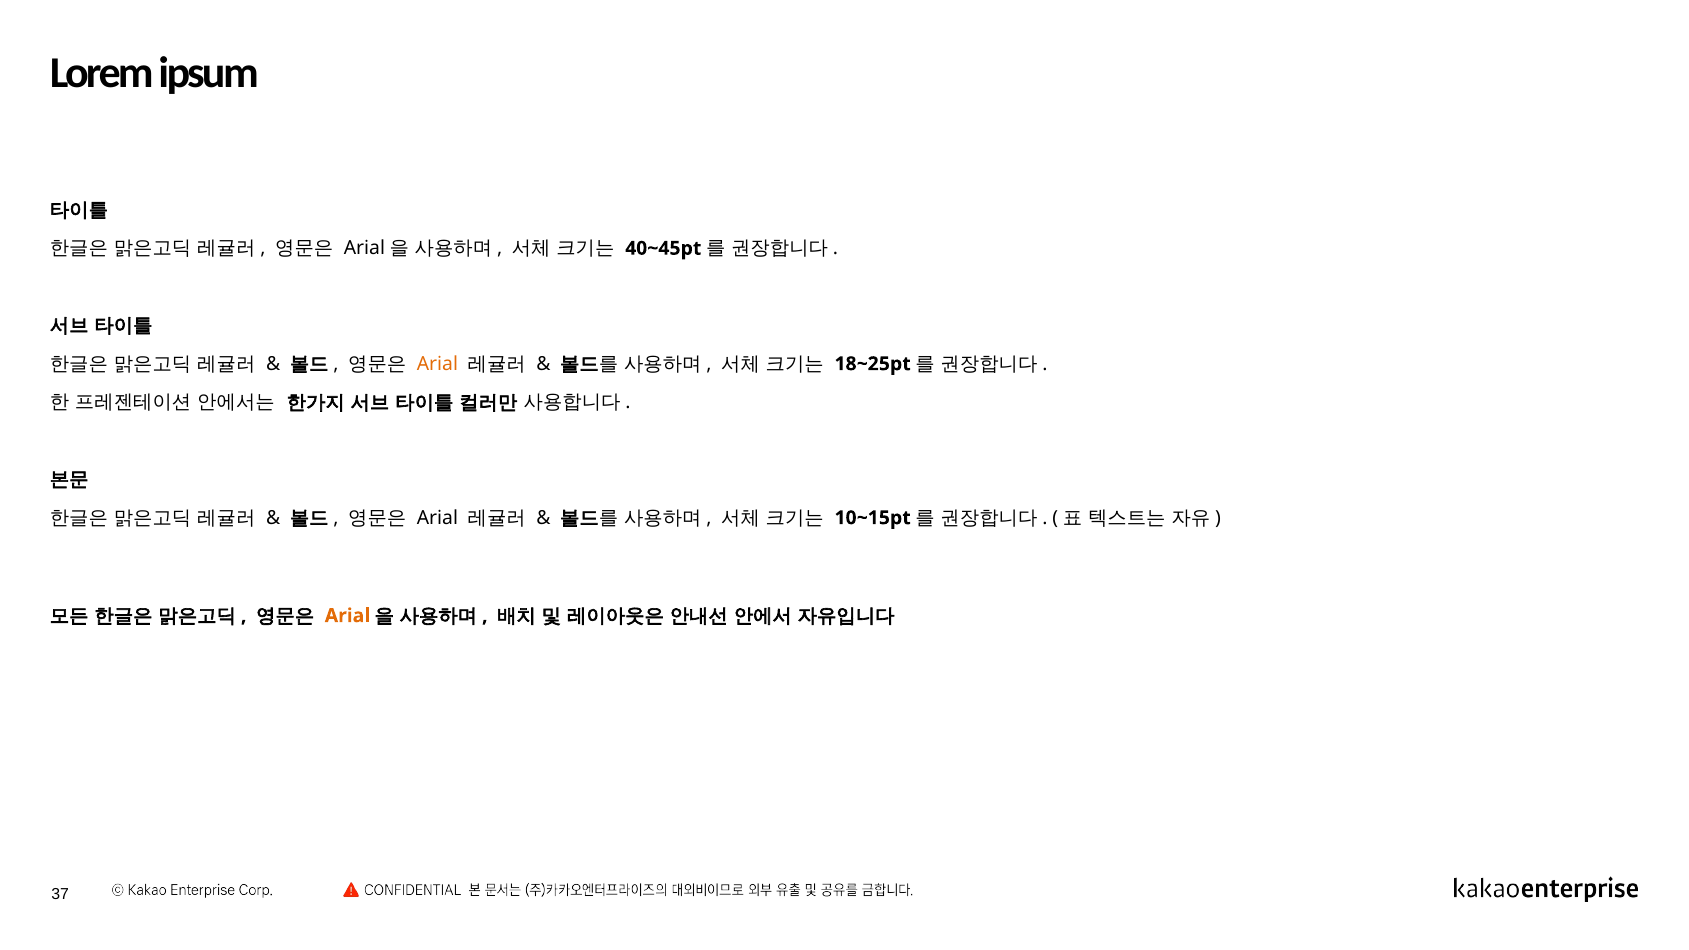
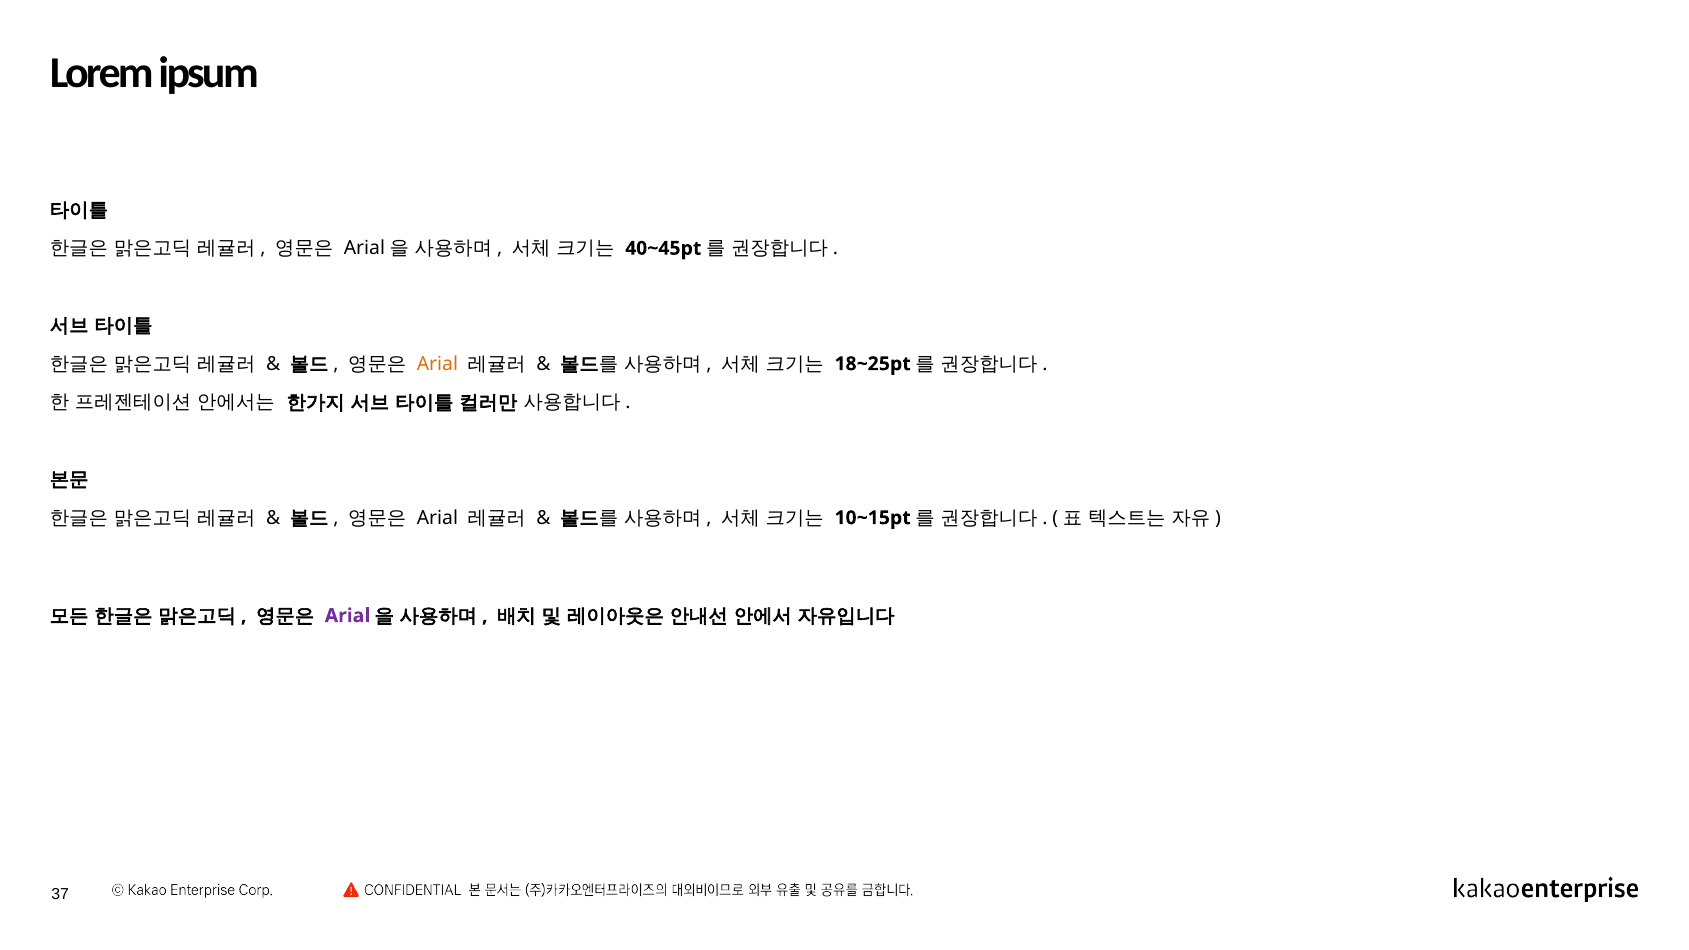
Arial at (347, 616) colour: orange -> purple
